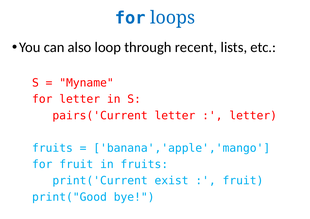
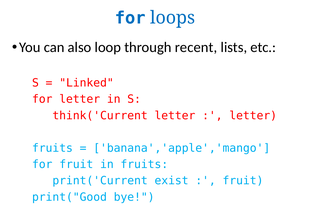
Myname: Myname -> Linked
pairs('Current: pairs('Current -> think('Current
